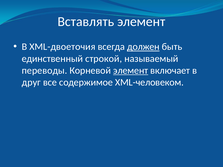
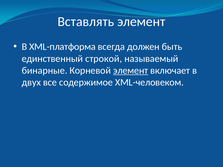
XML-двоеточия: XML-двоеточия -> XML-платформа
должен underline: present -> none
переводы: переводы -> бинарные
друг: друг -> двух
